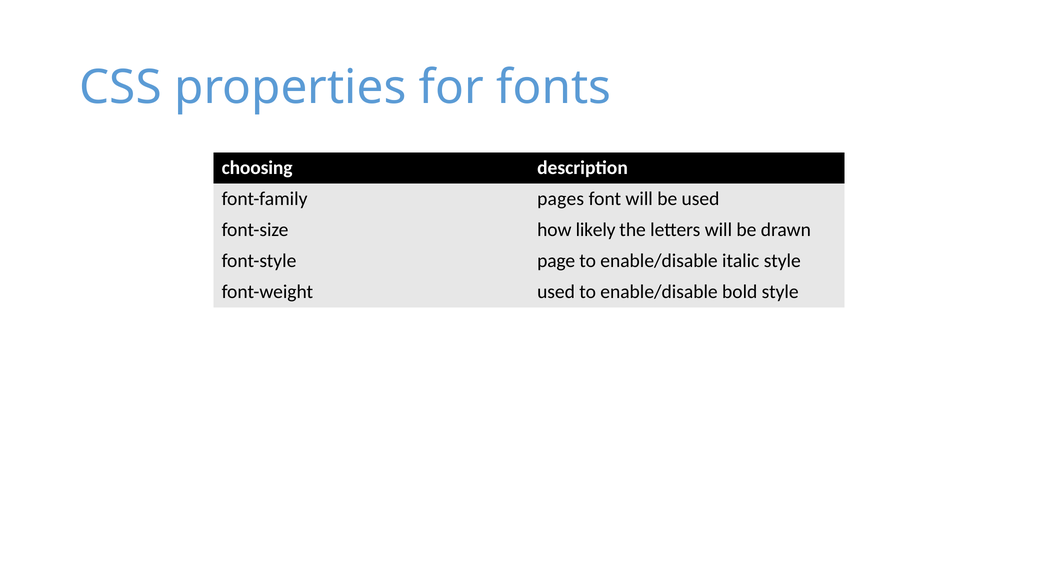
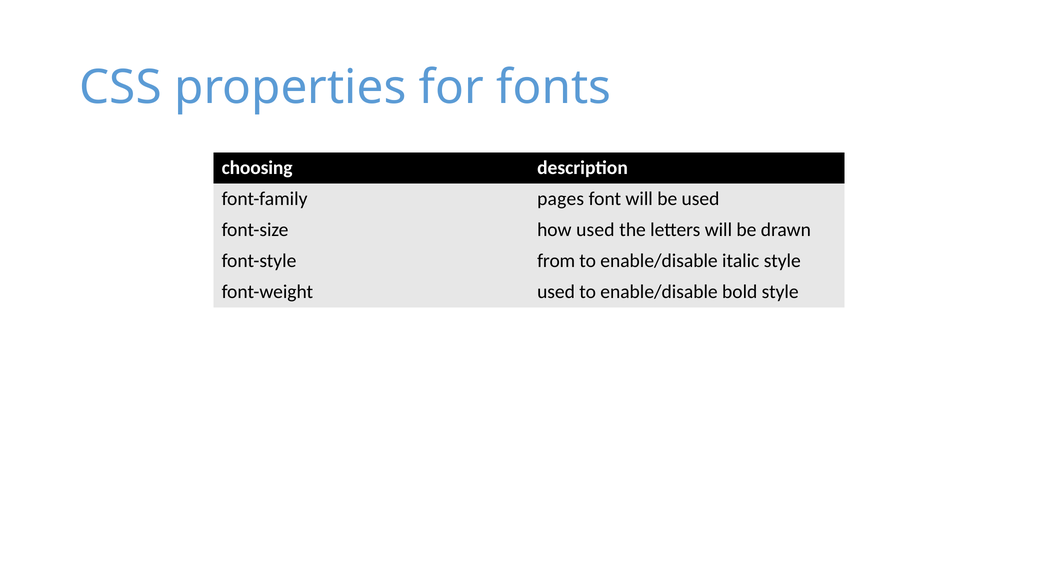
how likely: likely -> used
page: page -> from
